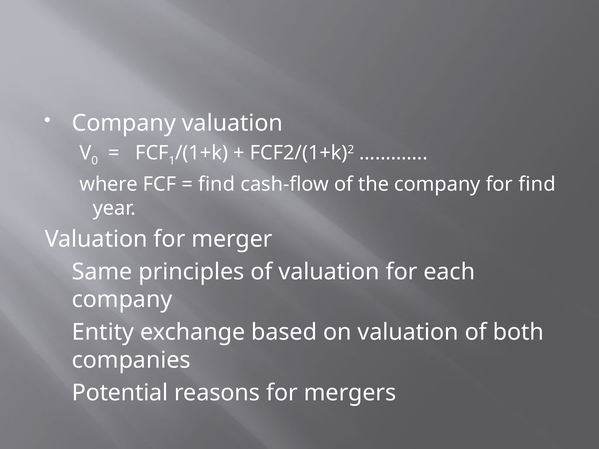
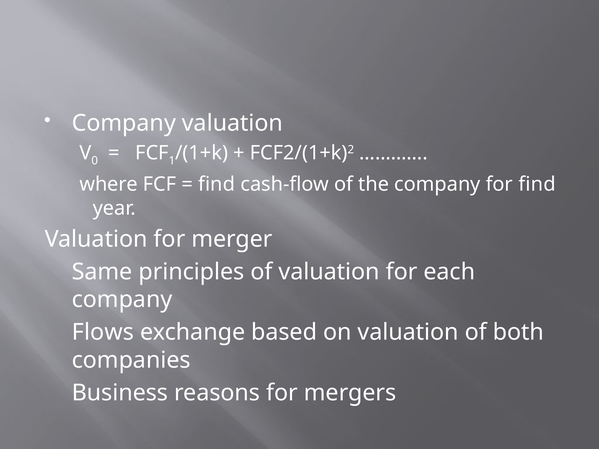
Entity: Entity -> Flows
Potential: Potential -> Business
